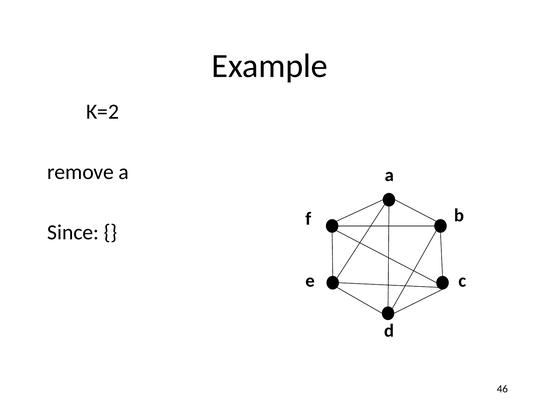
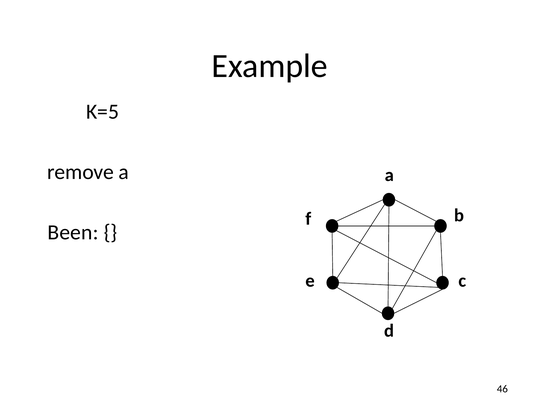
K=2: K=2 -> K=5
Since: Since -> Been
